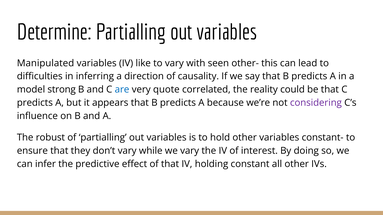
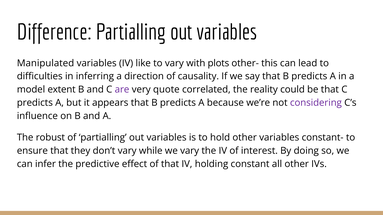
Determine: Determine -> Difference
seen: seen -> plots
strong: strong -> extent
are colour: blue -> purple
